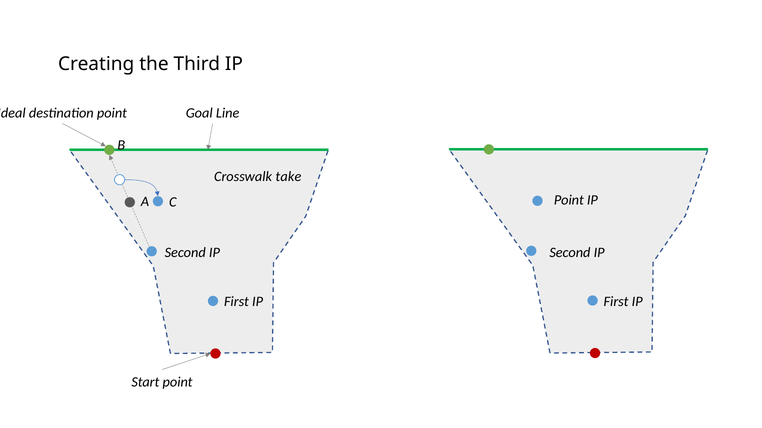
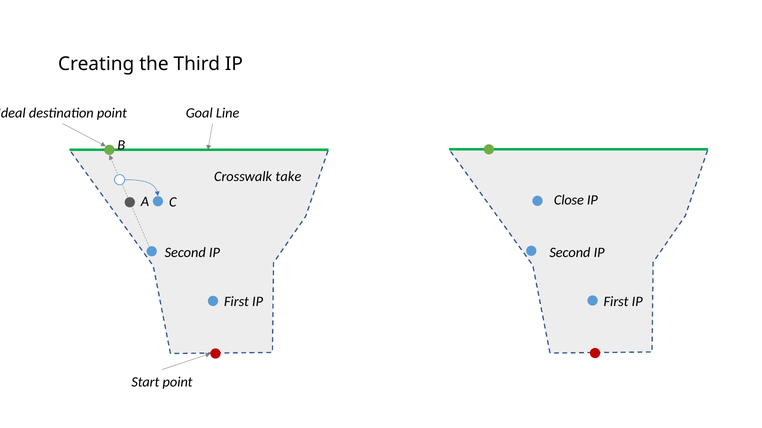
Point at (569, 200): Point -> Close
